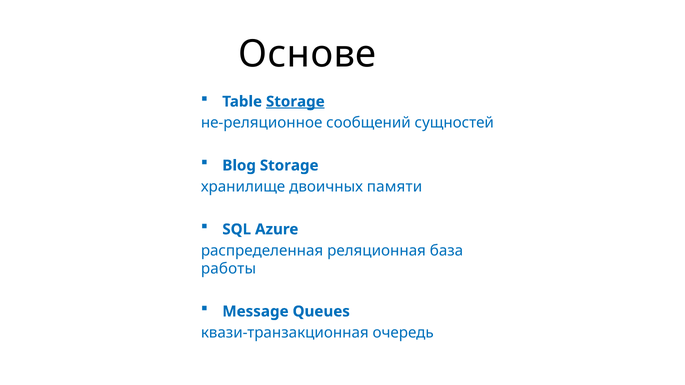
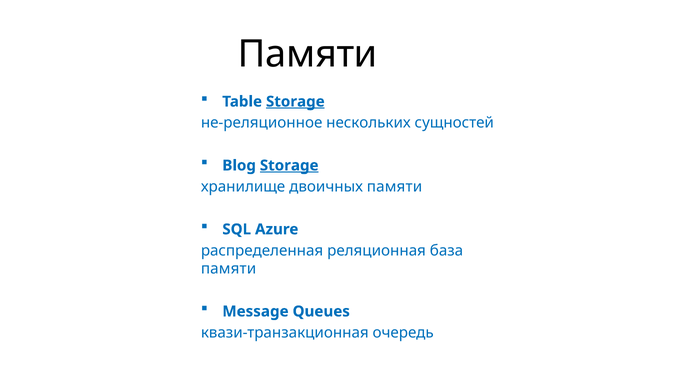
Основе at (307, 54): Основе -> Памяти
сообщений: сообщений -> нескольких
Storage at (289, 166) underline: none -> present
работы at (229, 269): работы -> памяти
